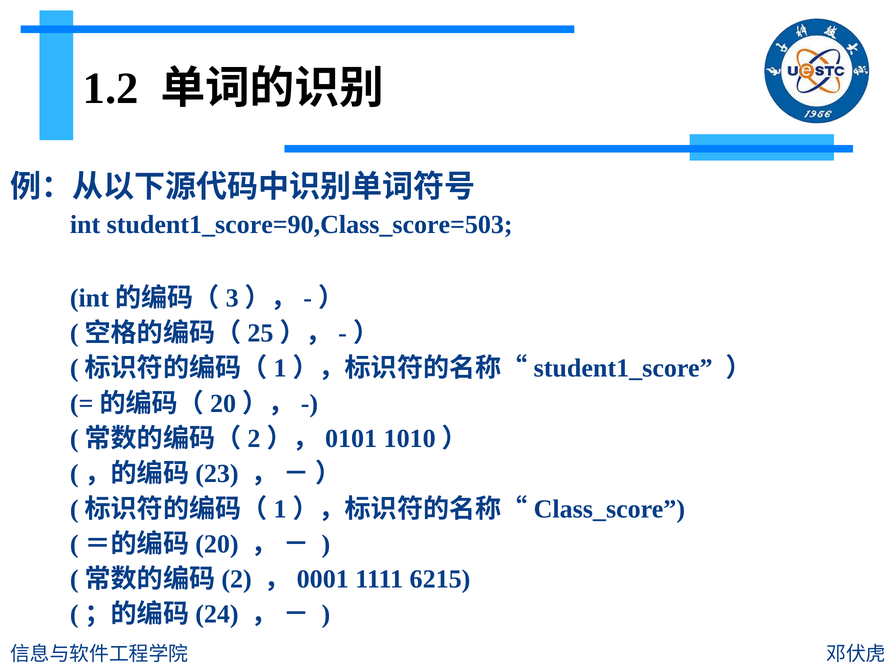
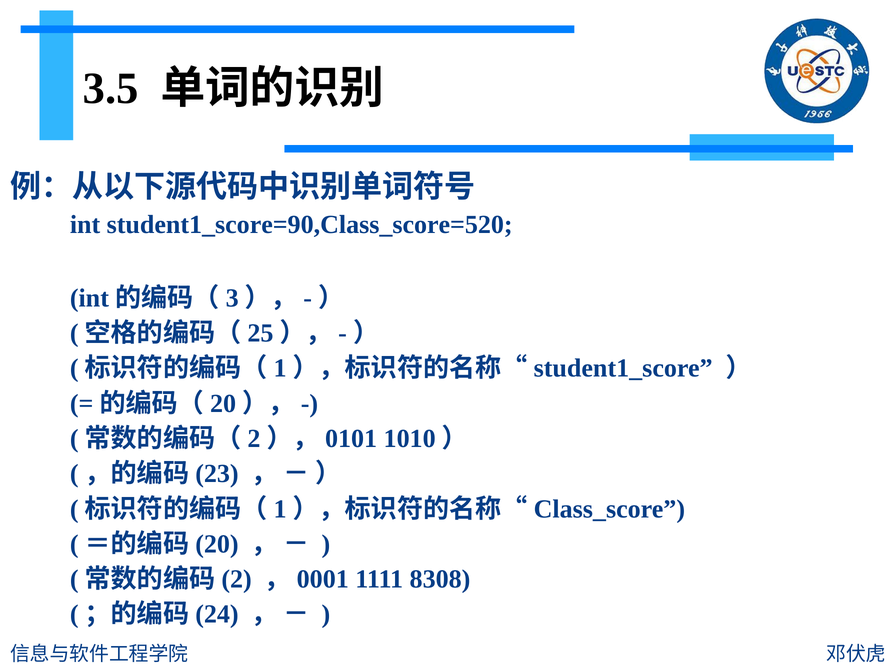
1.2: 1.2 -> 3.5
student1_score=90,Class_score=503: student1_score=90,Class_score=503 -> student1_score=90,Class_score=520
6215: 6215 -> 8308
